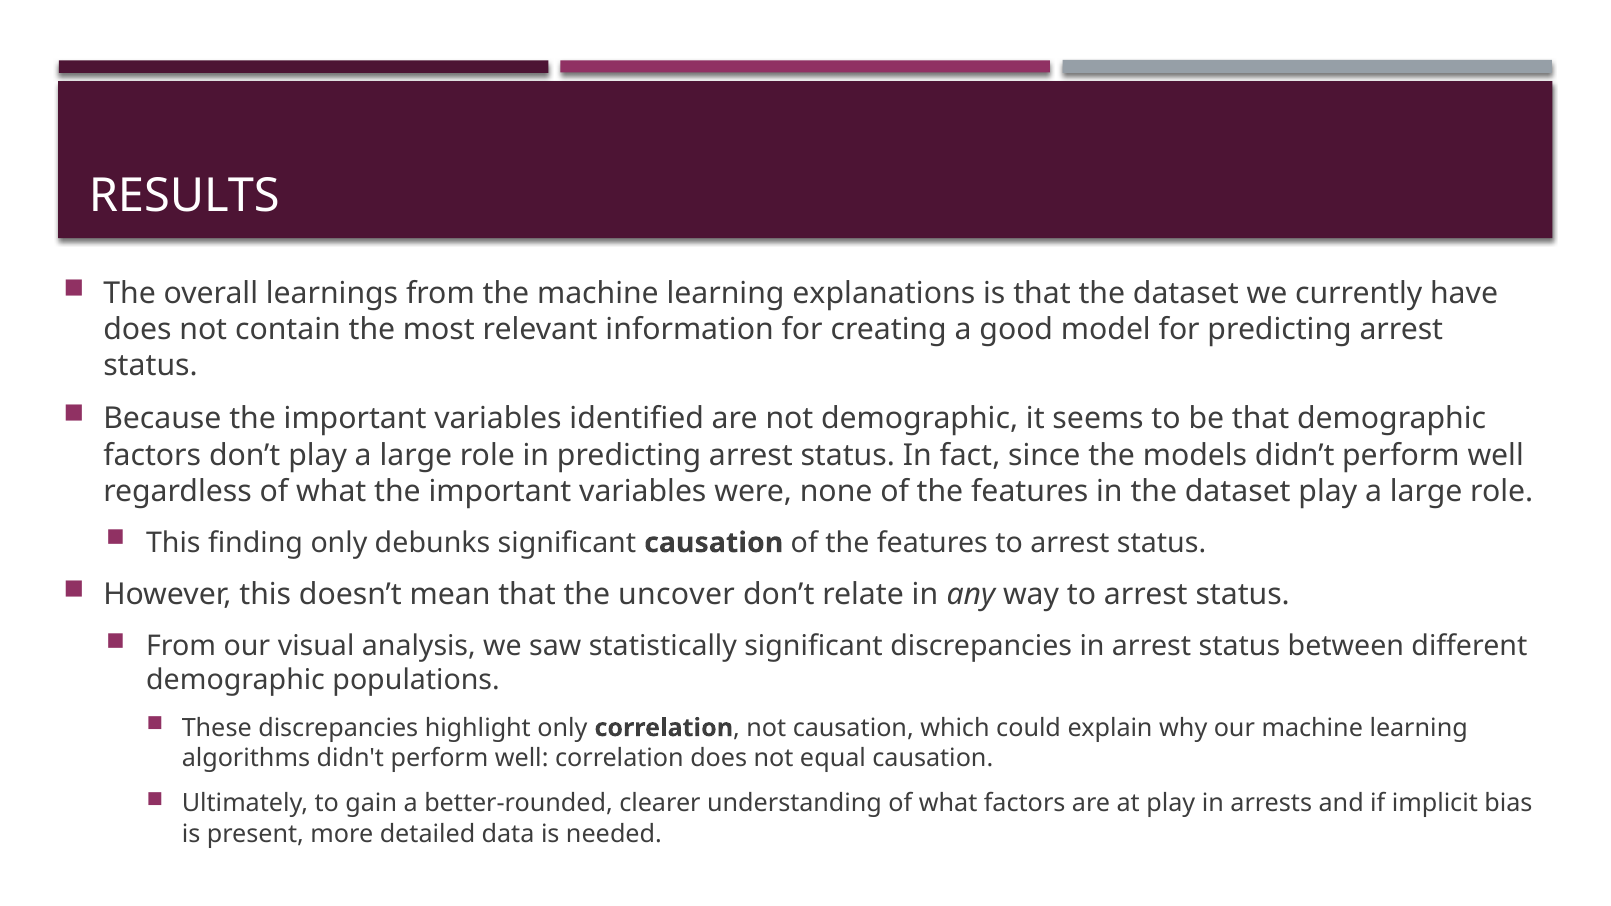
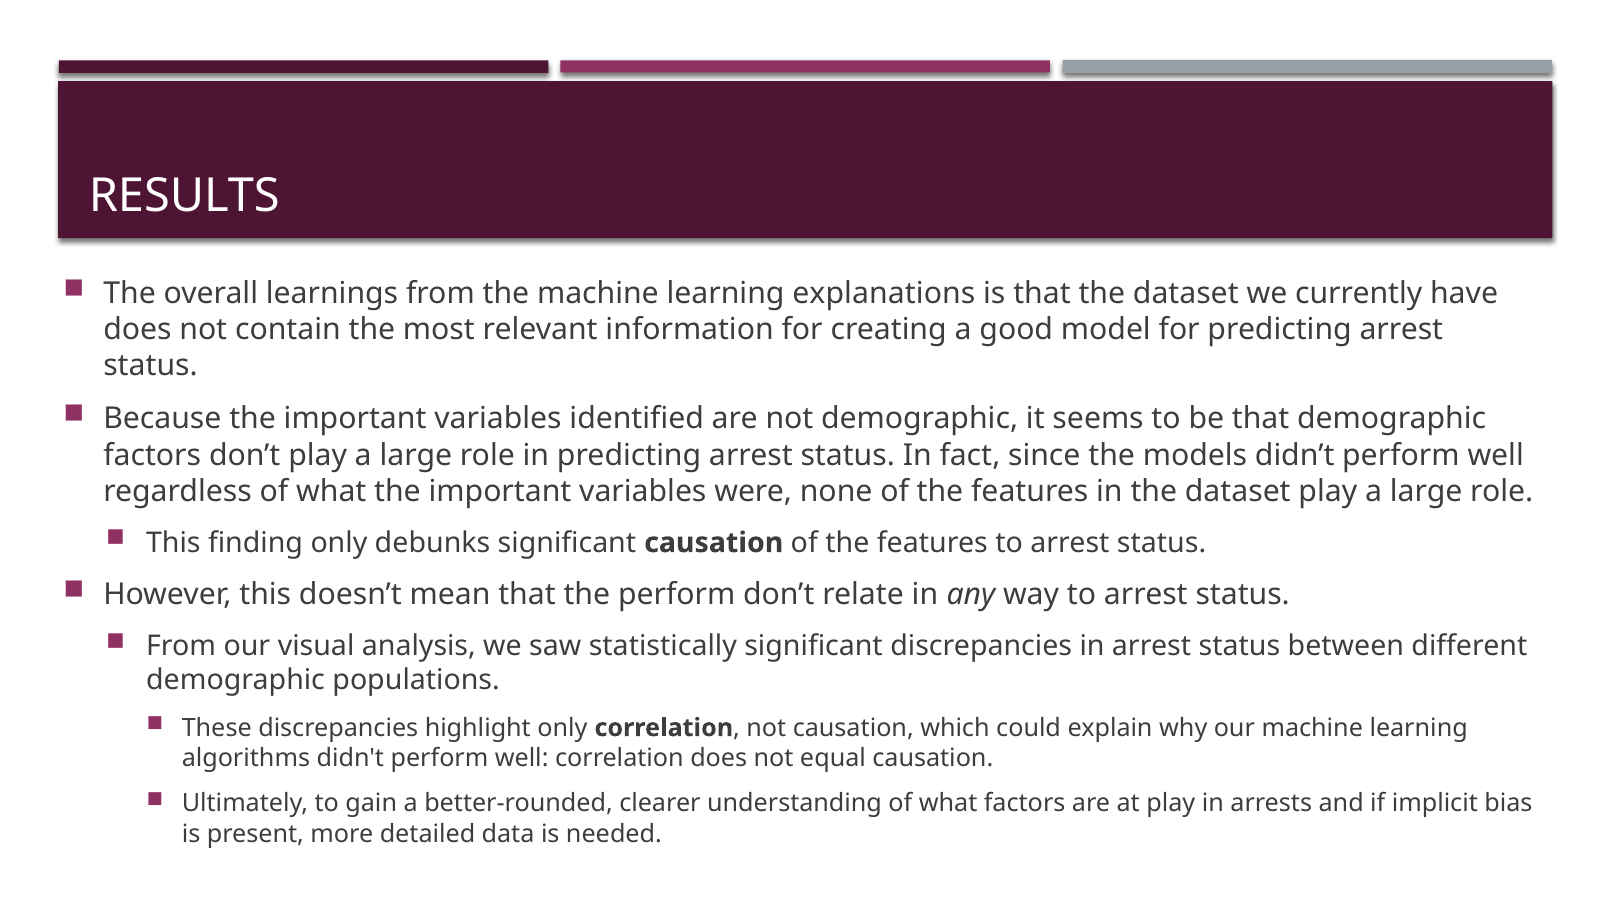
the uncover: uncover -> perform
